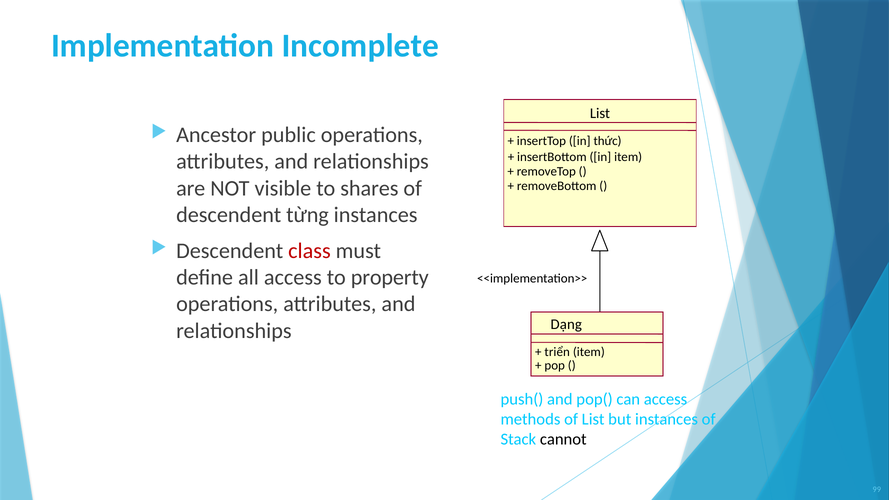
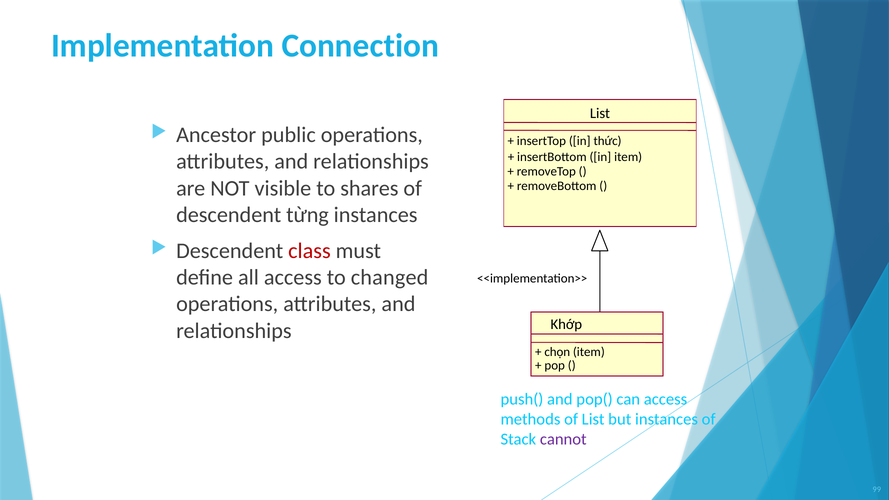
Incomplete: Incomplete -> Connection
property: property -> changed
Dạng: Dạng -> Khớp
triển: triển -> chọn
cannot colour: black -> purple
